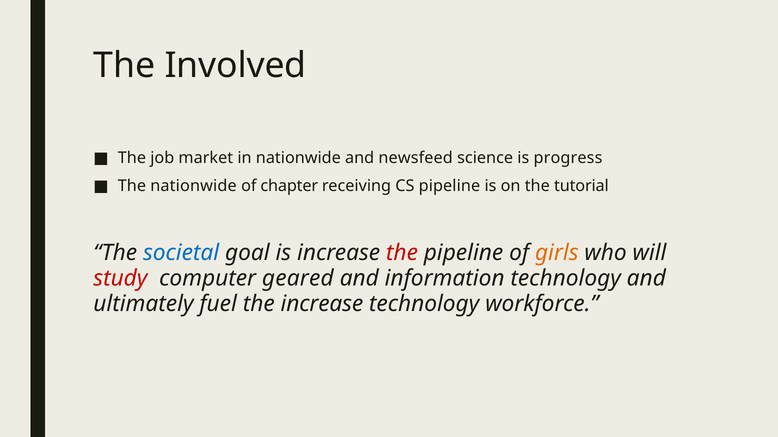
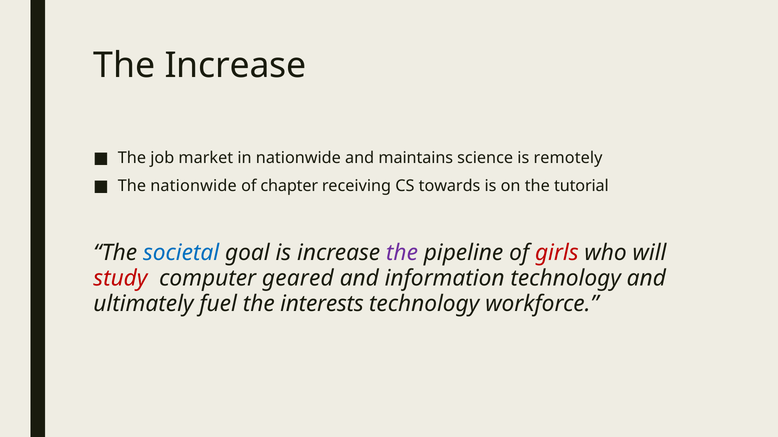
The Involved: Involved -> Increase
newsfeed: newsfeed -> maintains
progress: progress -> remotely
CS pipeline: pipeline -> towards
the at (402, 253) colour: red -> purple
girls colour: orange -> red
the increase: increase -> interests
